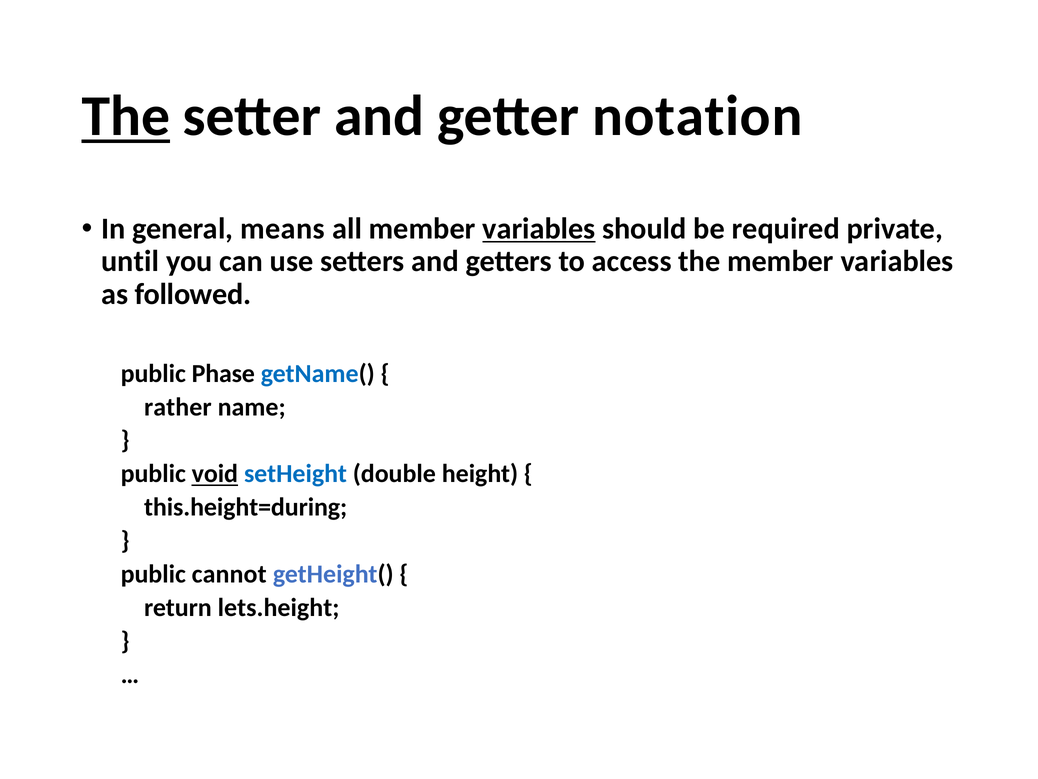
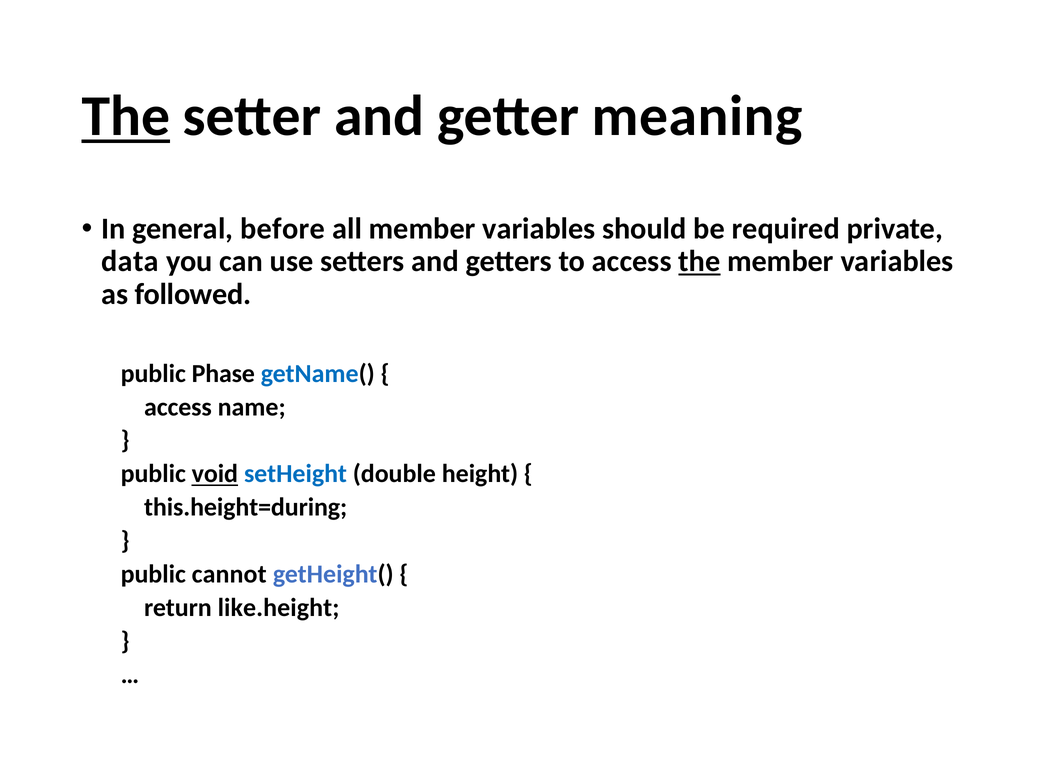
notation: notation -> meaning
means: means -> before
variables at (539, 229) underline: present -> none
until: until -> data
the at (699, 261) underline: none -> present
rather at (178, 407): rather -> access
lets.height: lets.height -> like.height
